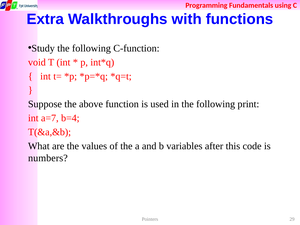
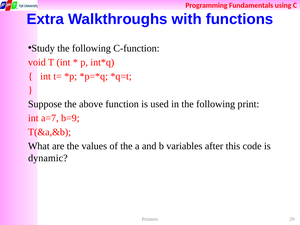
b=4: b=4 -> b=9
numbers: numbers -> dynamic
